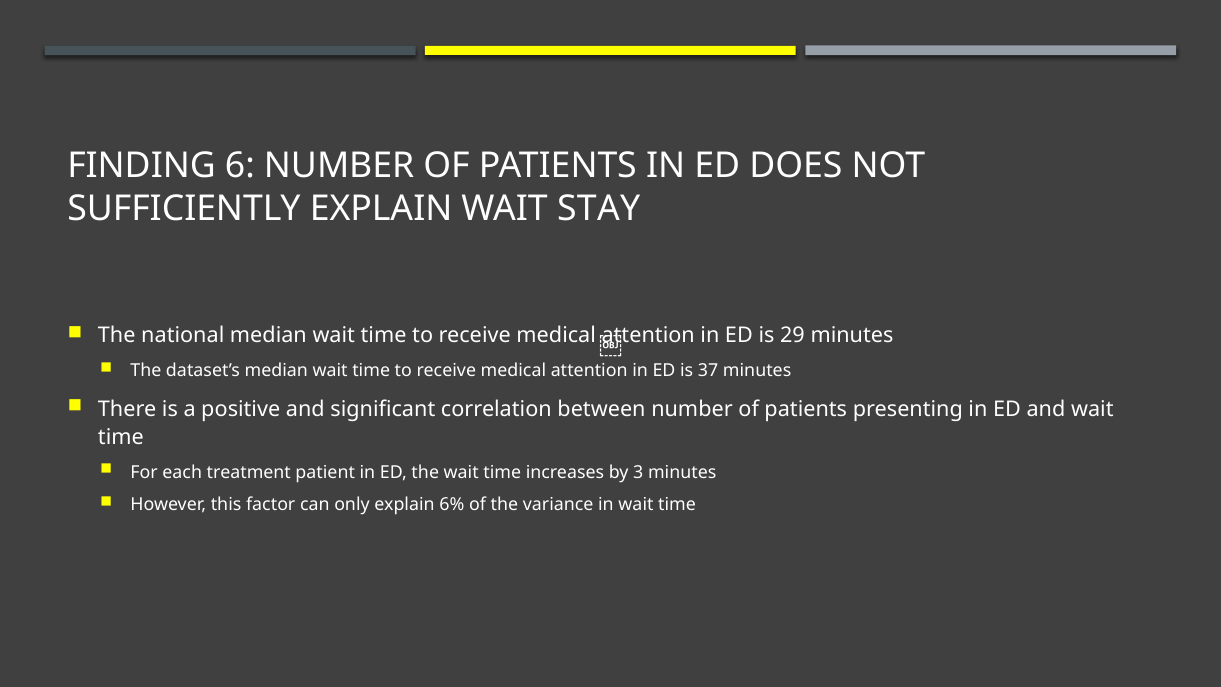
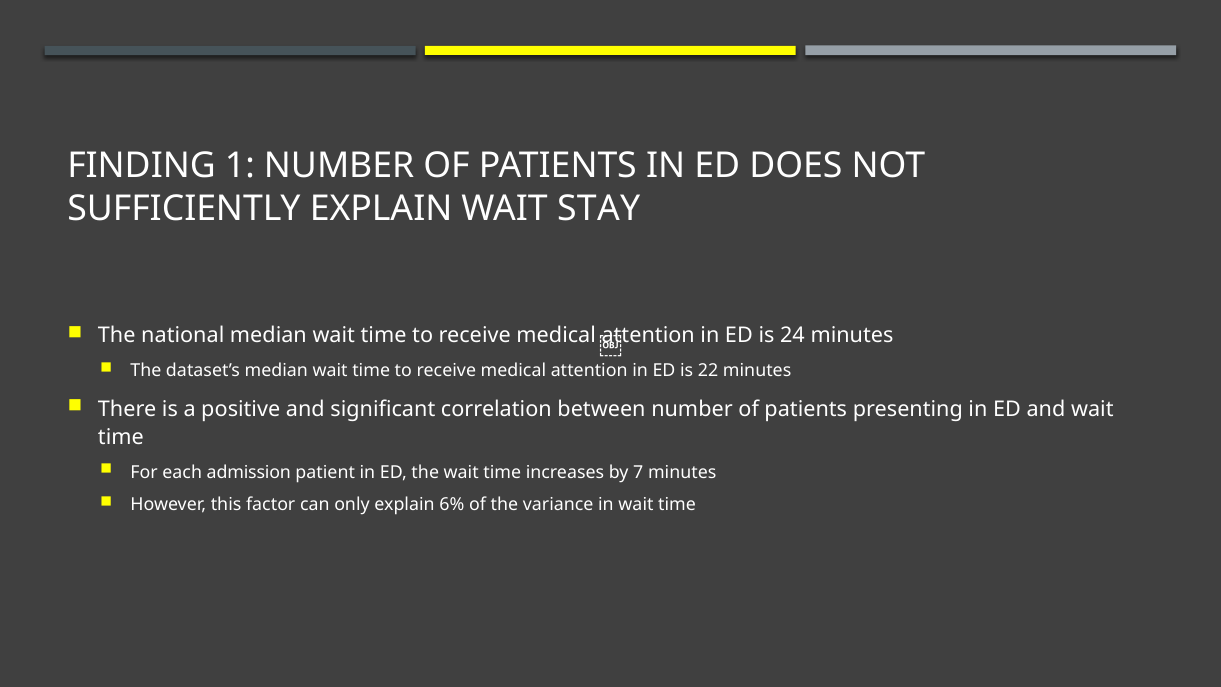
6: 6 -> 1
29: 29 -> 24
37: 37 -> 22
treatment: treatment -> admission
3: 3 -> 7
